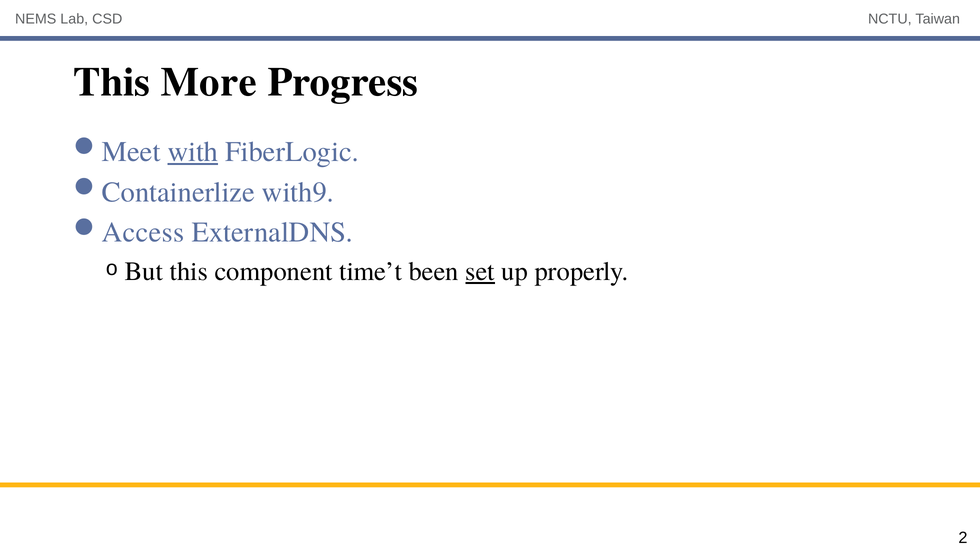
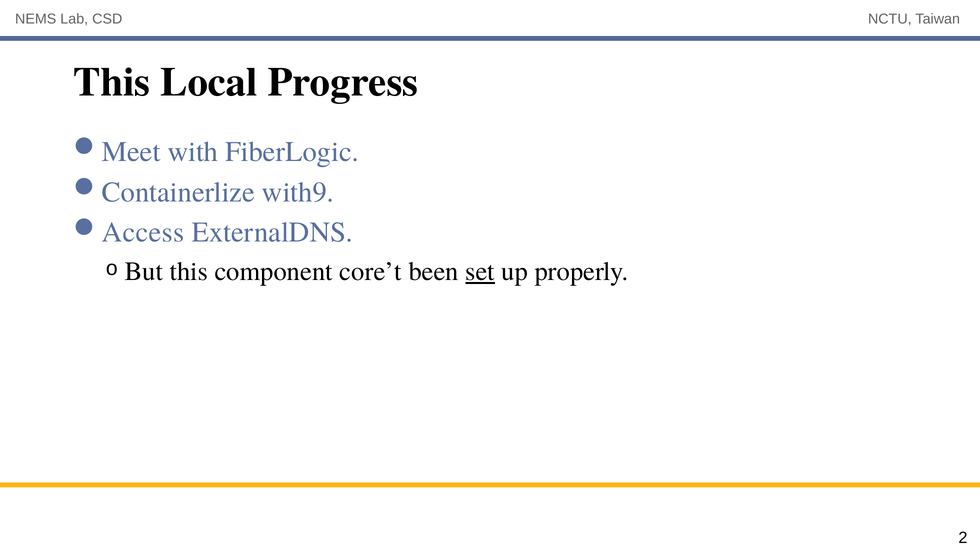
More: More -> Local
with underline: present -> none
time’t: time’t -> core’t
